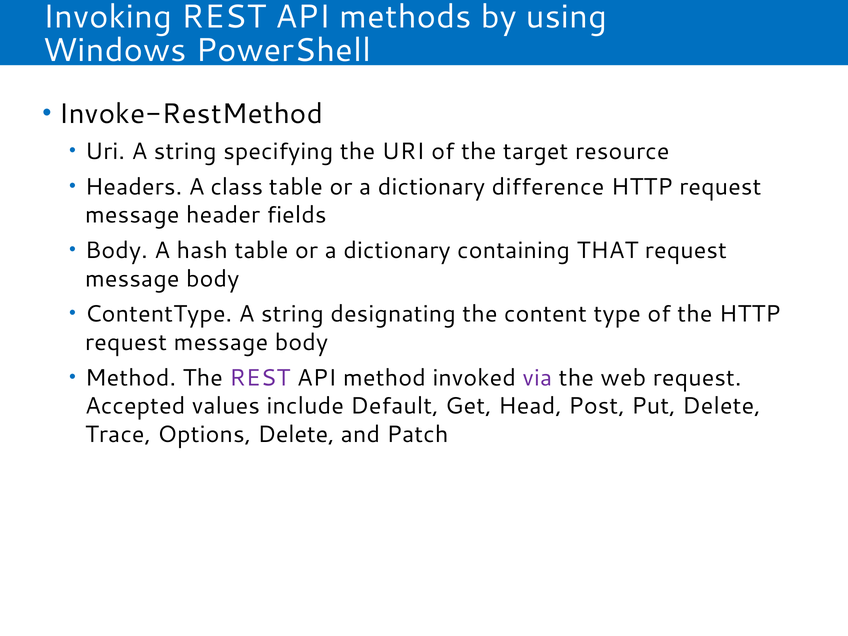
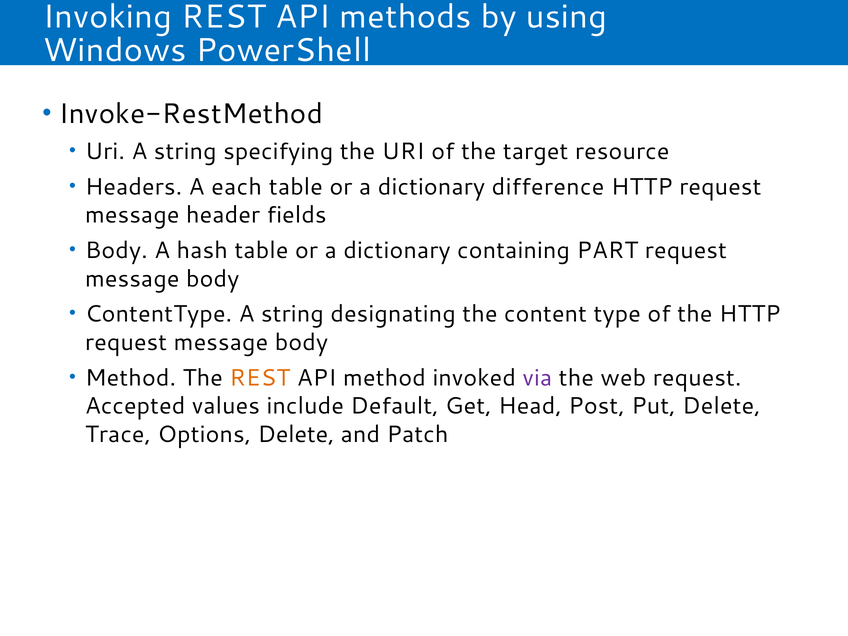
class: class -> each
THAT: THAT -> PART
REST at (260, 378) colour: purple -> orange
